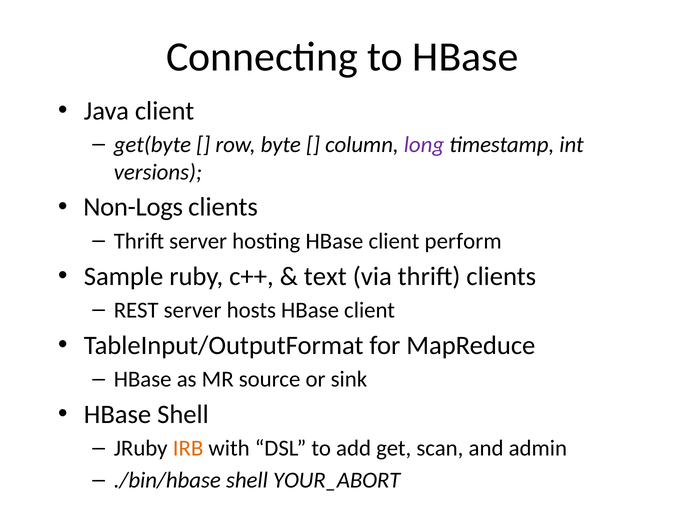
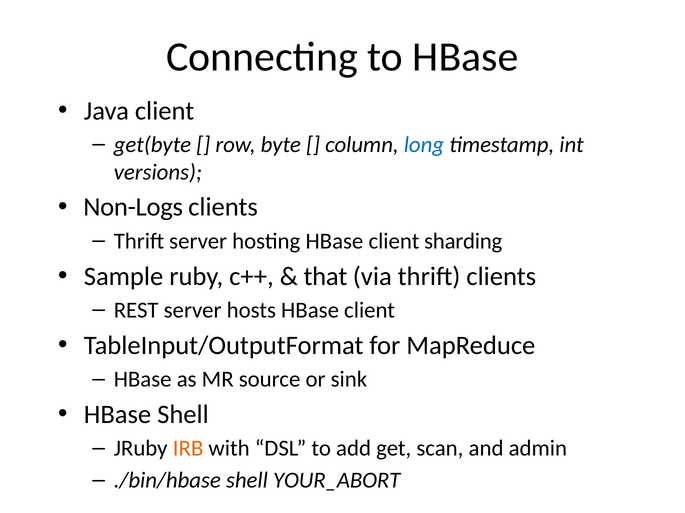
long colour: purple -> blue
perform: perform -> sharding
text: text -> that
